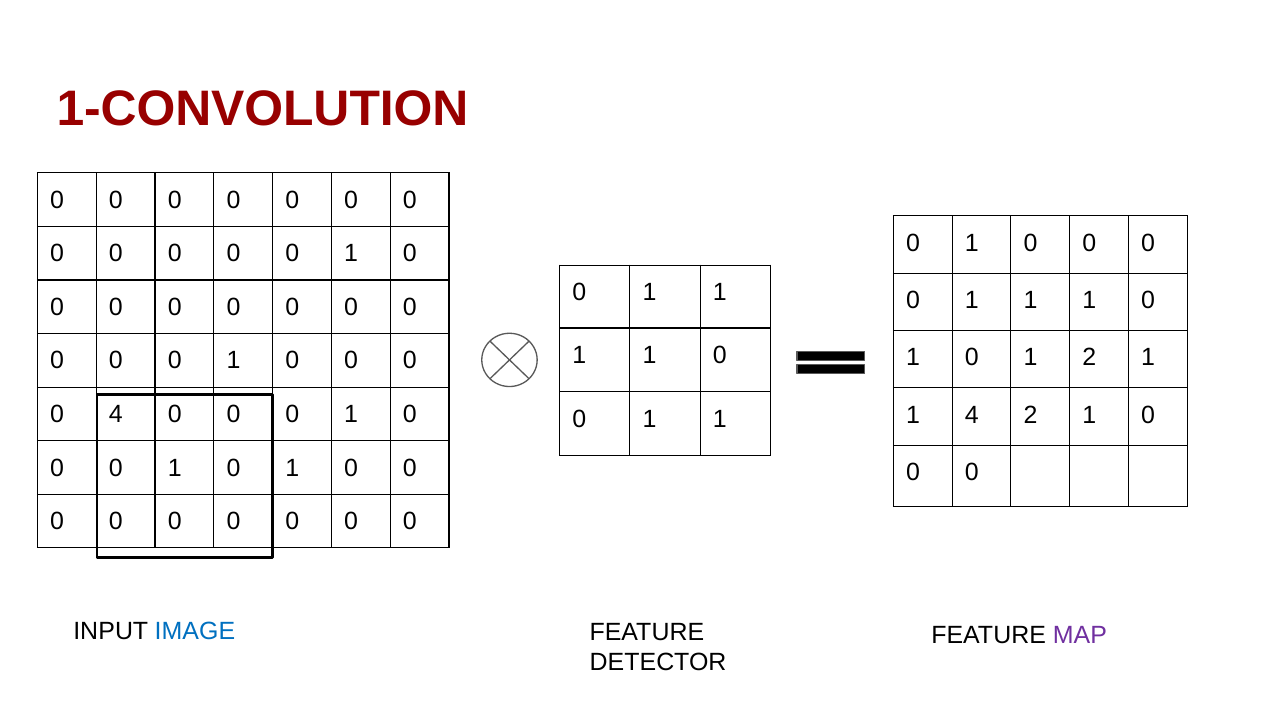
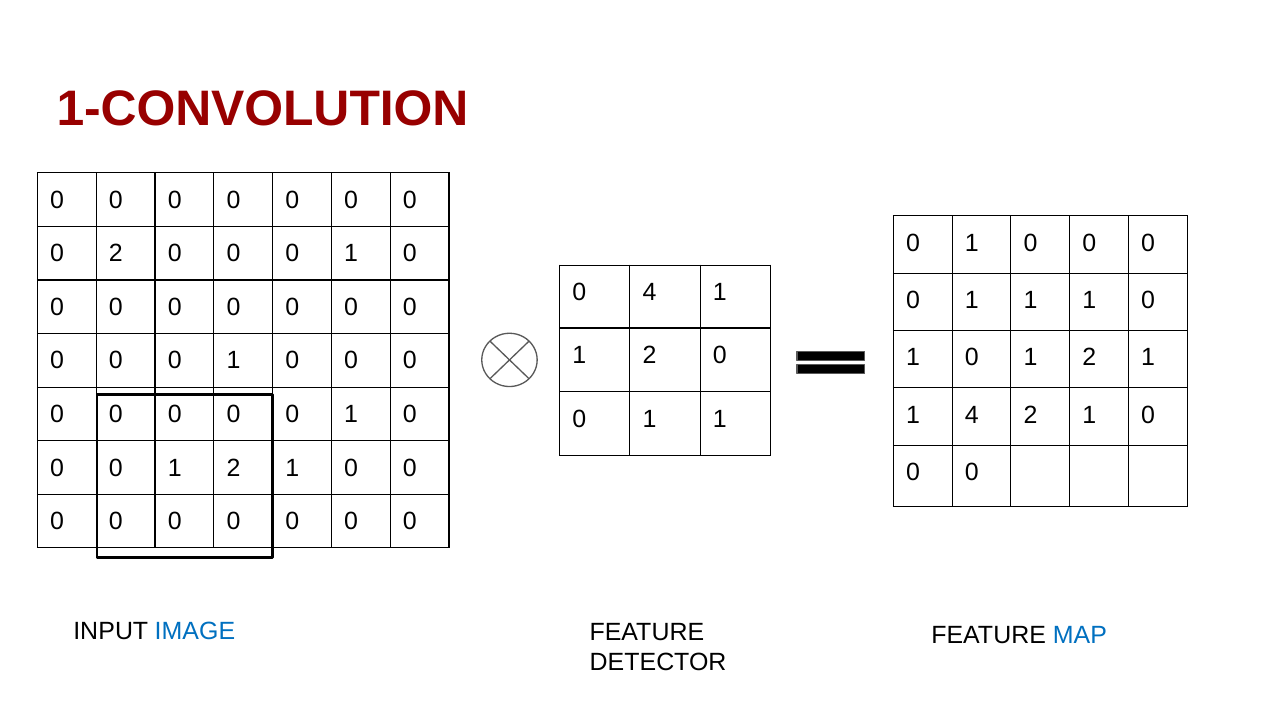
0 at (116, 254): 0 -> 2
1 at (650, 293): 1 -> 4
1 at (650, 355): 1 -> 2
4 at (116, 414): 4 -> 0
0 at (234, 468): 0 -> 2
MAP colour: purple -> blue
